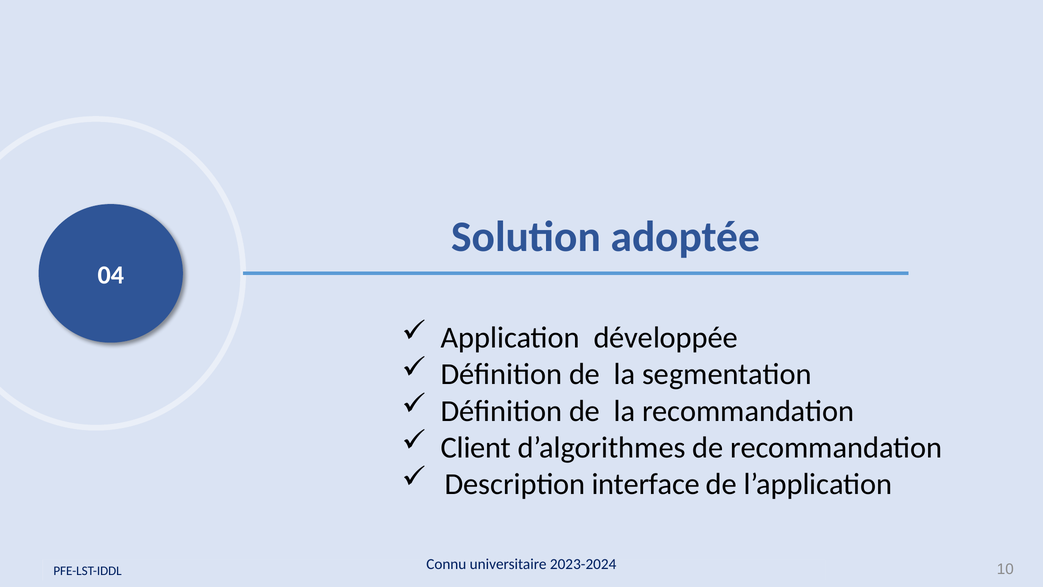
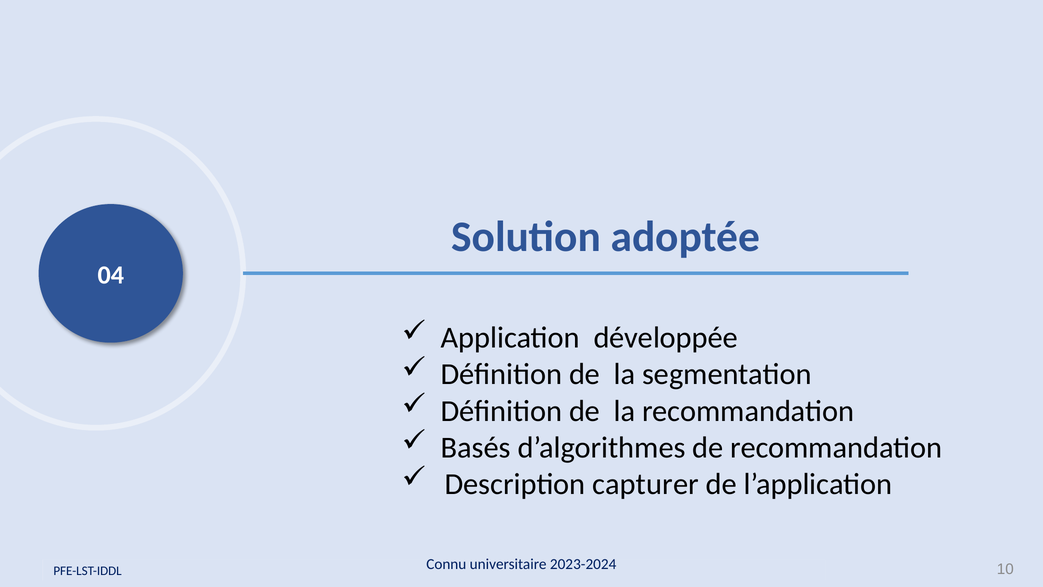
Client: Client -> Basés
interface: interface -> capturer
